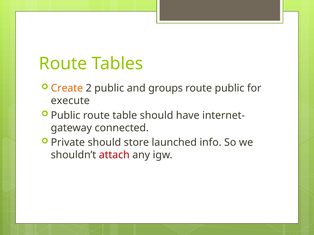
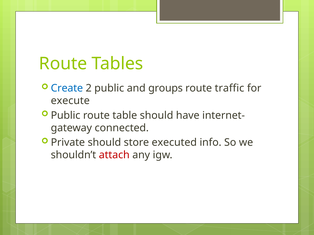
Create colour: orange -> blue
route public: public -> traffic
launched: launched -> executed
